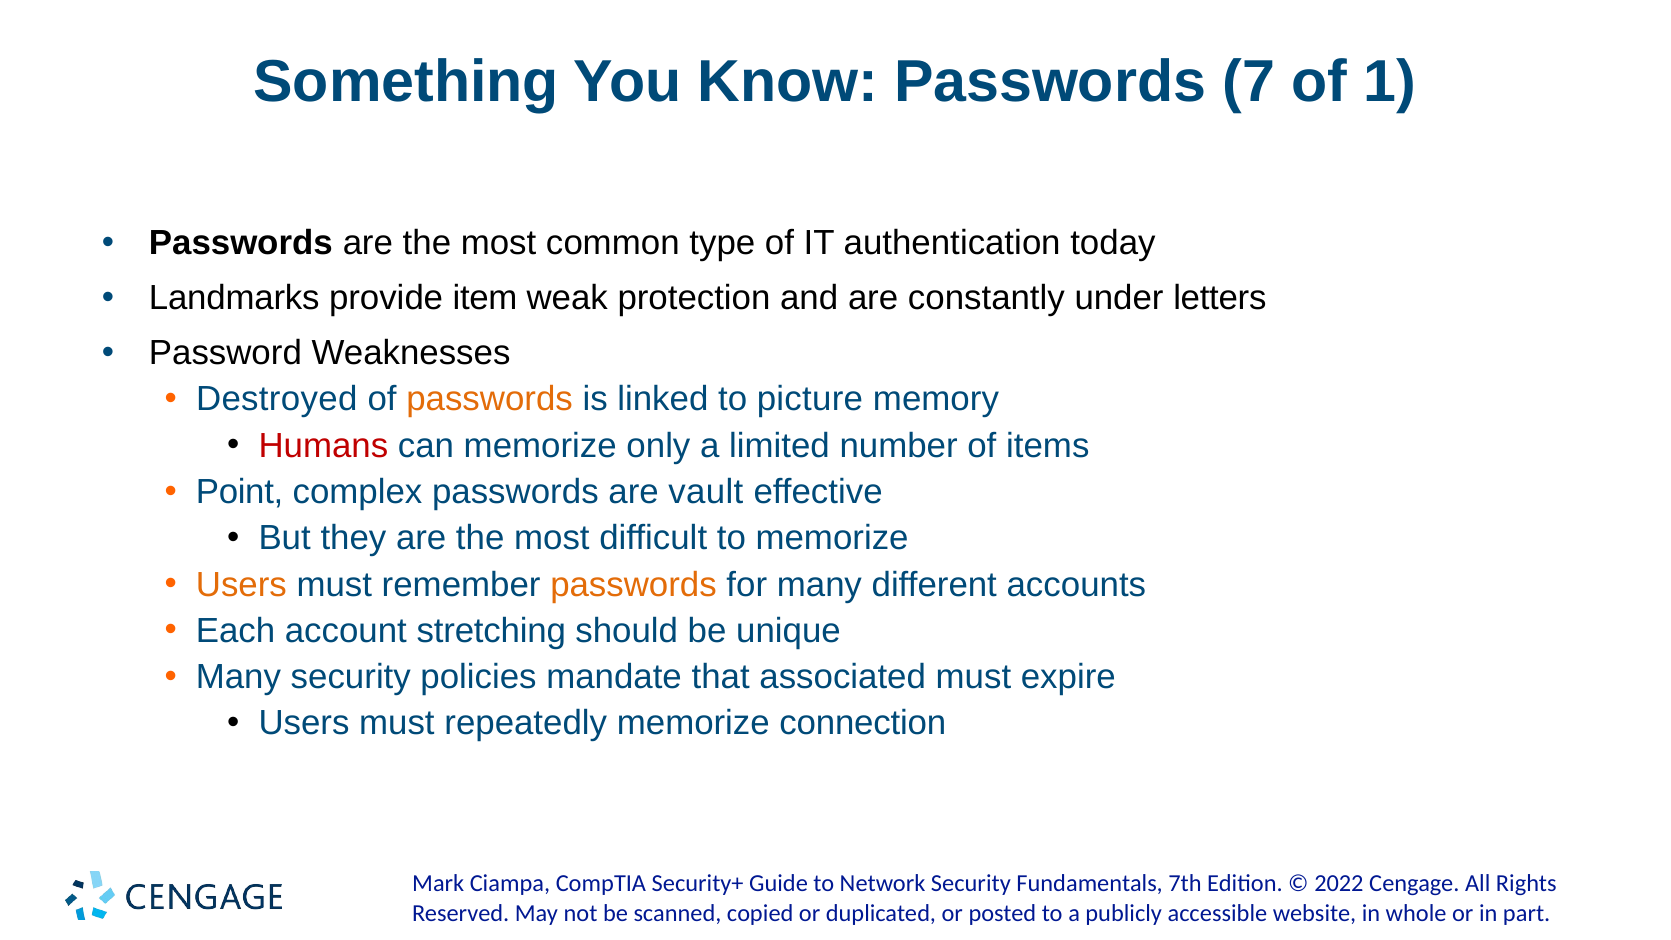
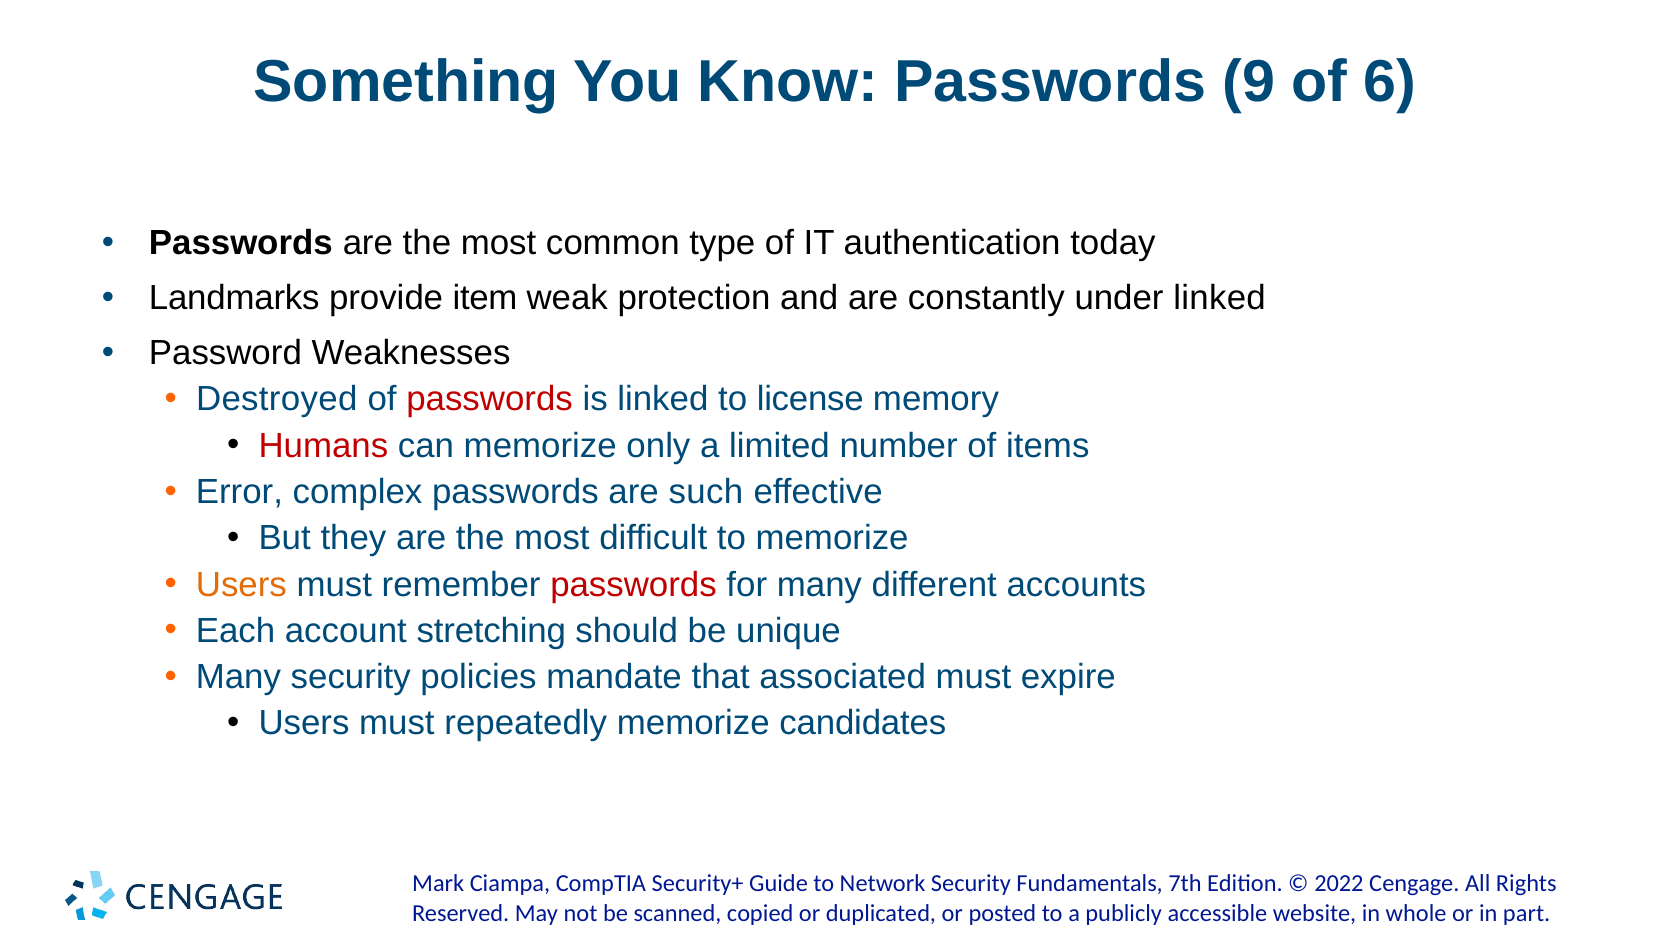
7: 7 -> 9
1: 1 -> 6
under letters: letters -> linked
passwords at (490, 399) colour: orange -> red
picture: picture -> license
Point: Point -> Error
vault: vault -> such
passwords at (633, 585) colour: orange -> red
connection: connection -> candidates
